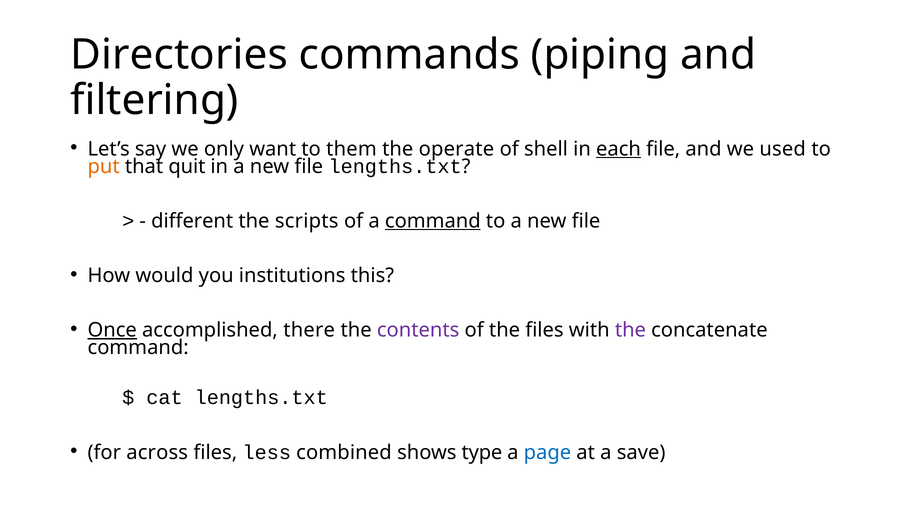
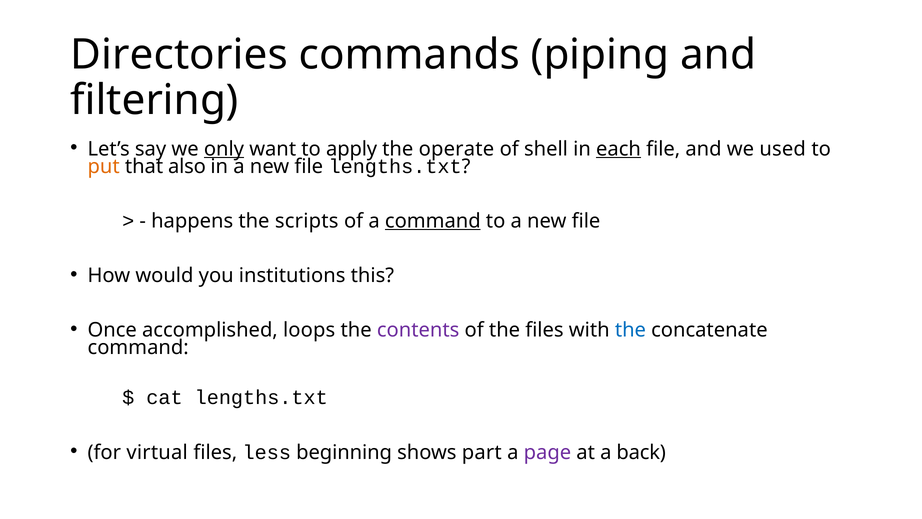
only underline: none -> present
them: them -> apply
quit: quit -> also
different: different -> happens
Once underline: present -> none
there: there -> loops
the at (630, 330) colour: purple -> blue
across: across -> virtual
combined: combined -> beginning
type: type -> part
page colour: blue -> purple
save: save -> back
